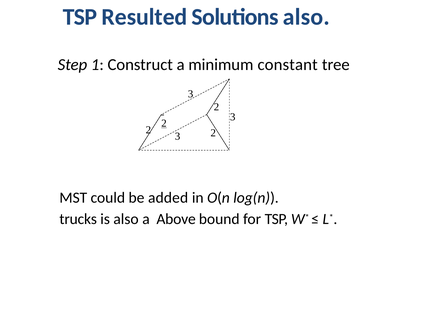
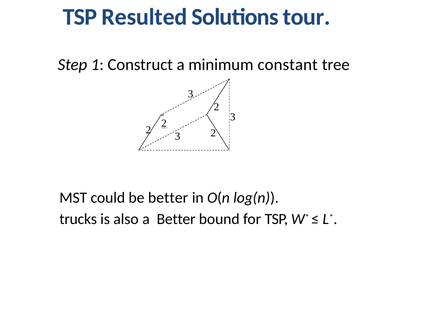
Solutions also: also -> tour
be added: added -> better
a Above: Above -> Better
